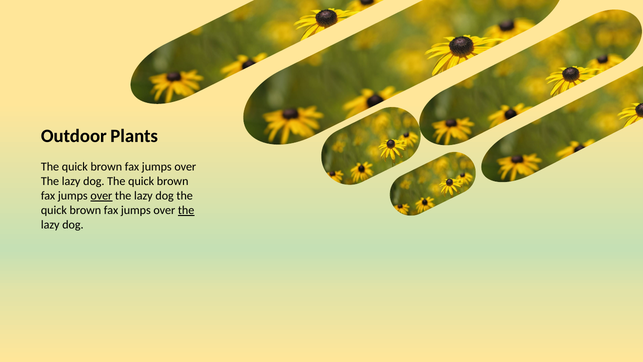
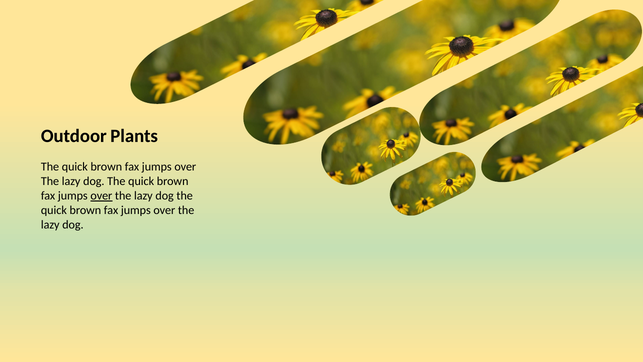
the at (186, 210) underline: present -> none
